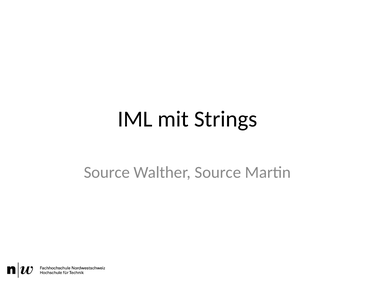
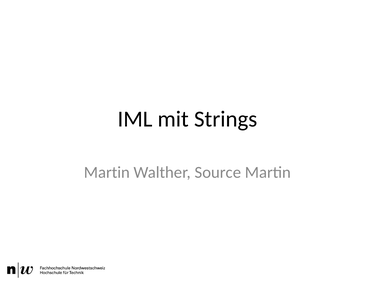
Source at (107, 172): Source -> Martin
